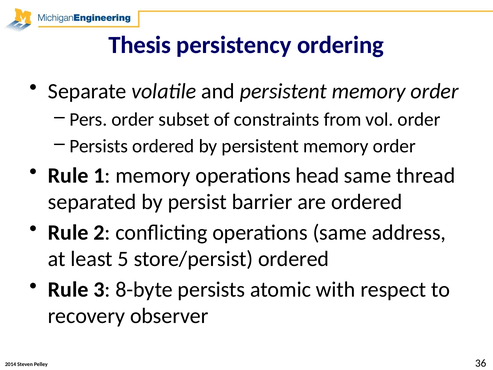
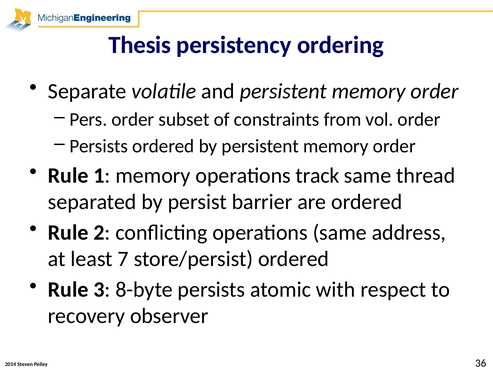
head: head -> track
5: 5 -> 7
